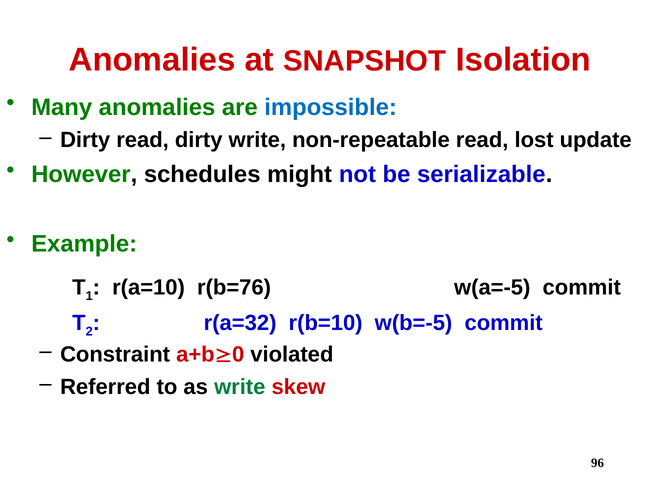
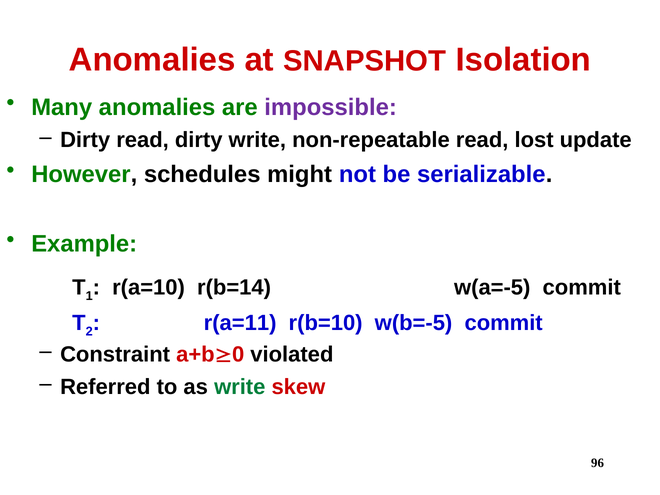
impossible colour: blue -> purple
r(b=76: r(b=76 -> r(b=14
r(a=32: r(a=32 -> r(a=11
